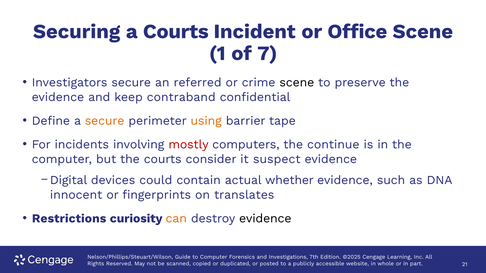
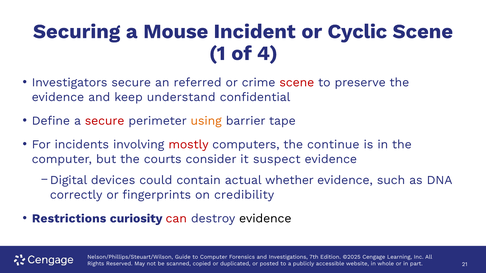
a Courts: Courts -> Mouse
Office: Office -> Cyclic
7: 7 -> 4
scene at (297, 83) colour: black -> red
contraband: contraband -> understand
secure at (105, 121) colour: orange -> red
innocent: innocent -> correctly
translates: translates -> credibility
can colour: orange -> red
